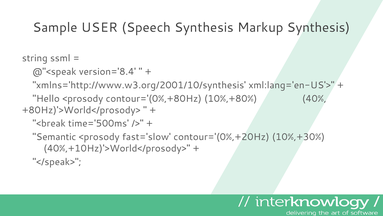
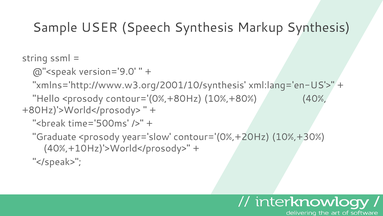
version='8.4: version='8.4 -> version='9.0
Semantic: Semantic -> Graduate
fast='slow: fast='slow -> year='slow
